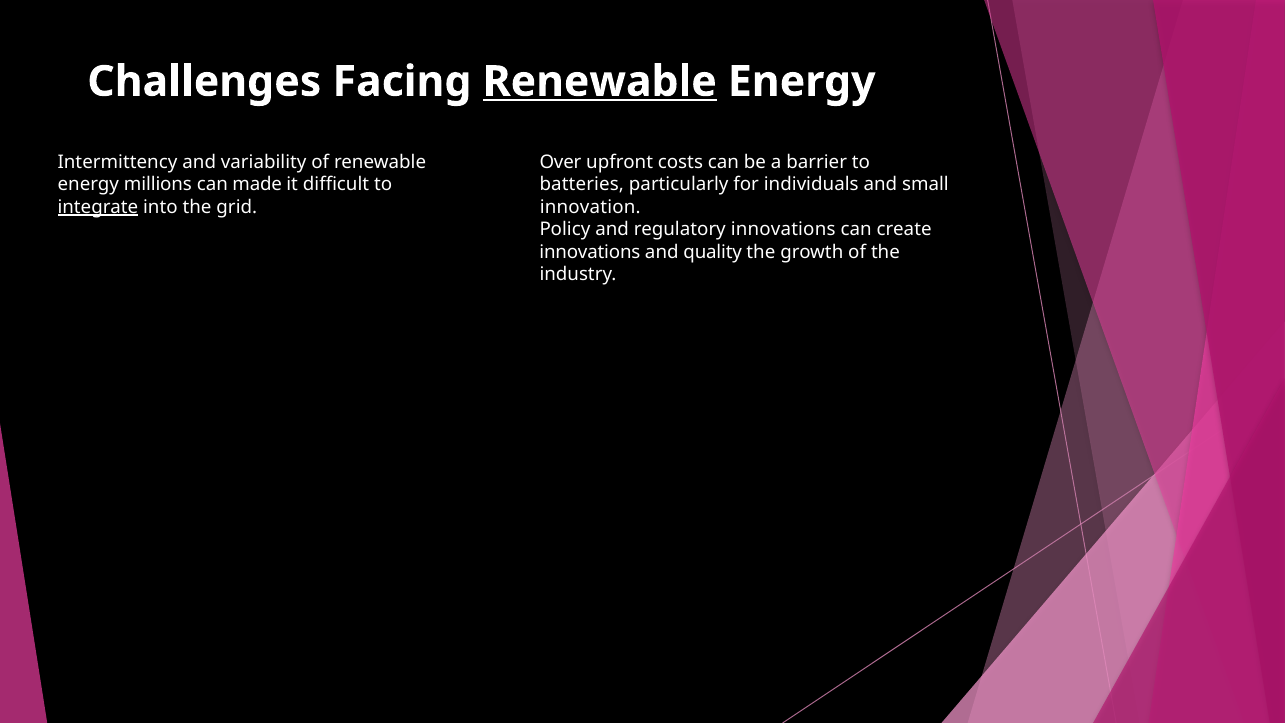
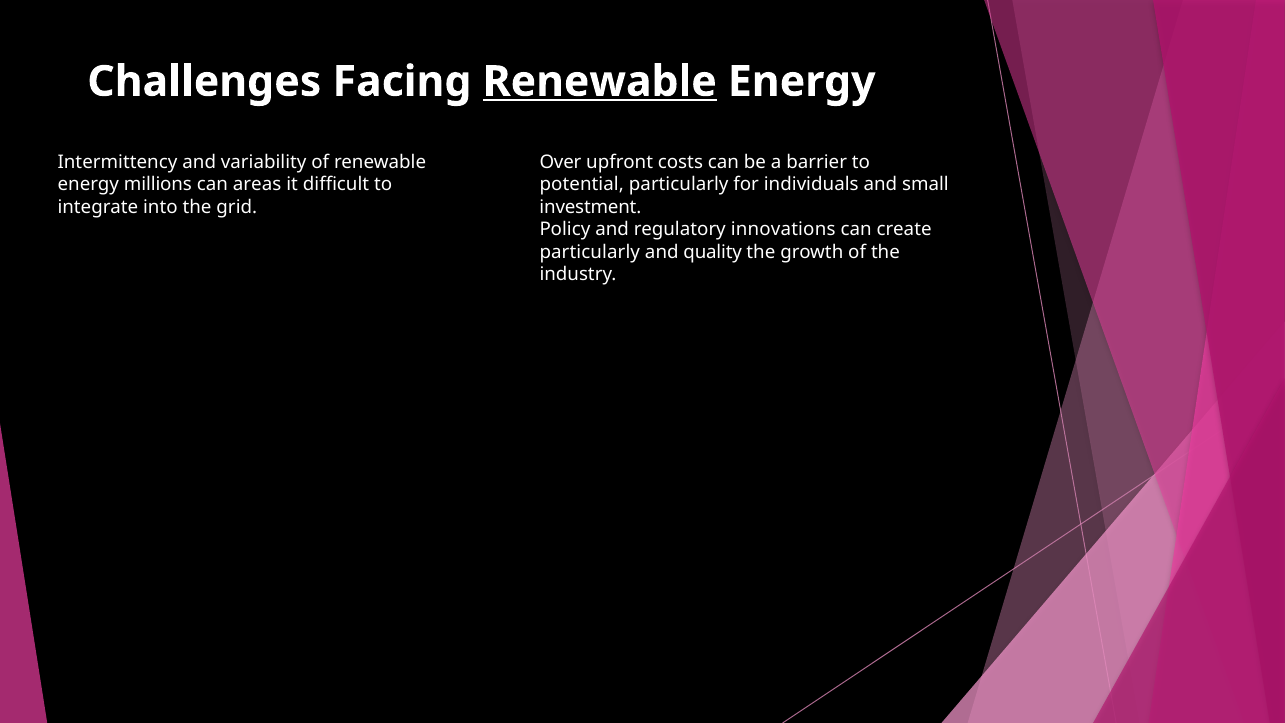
made: made -> areas
batteries: batteries -> potential
integrate underline: present -> none
innovation: innovation -> investment
innovations at (590, 252): innovations -> particularly
